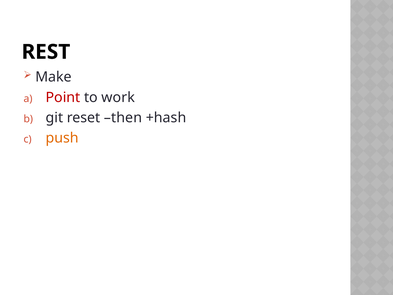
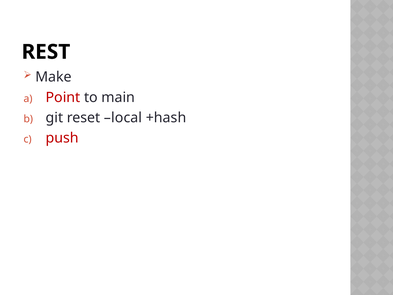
work: work -> main
then: then -> local
push colour: orange -> red
